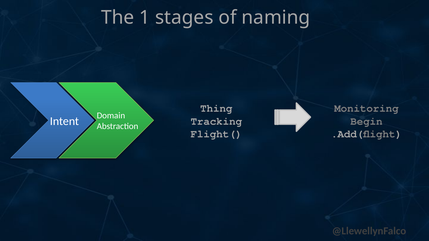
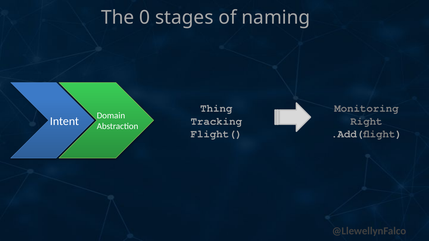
1: 1 -> 0
Begin: Begin -> Right
